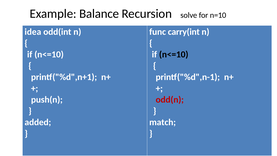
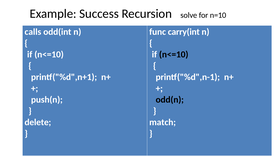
Balance: Balance -> Success
idea: idea -> calls
odd(n colour: red -> black
added: added -> delete
